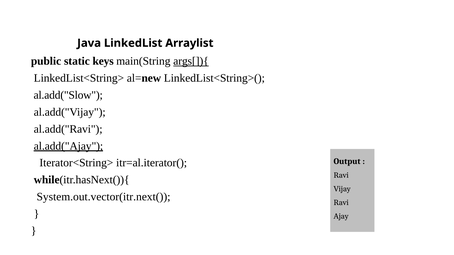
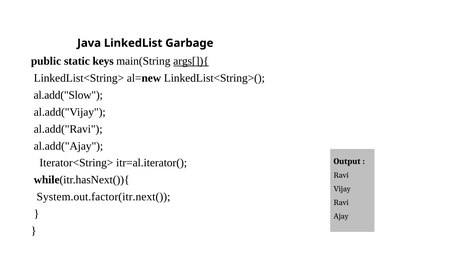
Arraylist: Arraylist -> Garbage
al.add("Ajay underline: present -> none
System.out.vector(itr.next(: System.out.vector(itr.next( -> System.out.factor(itr.next(
